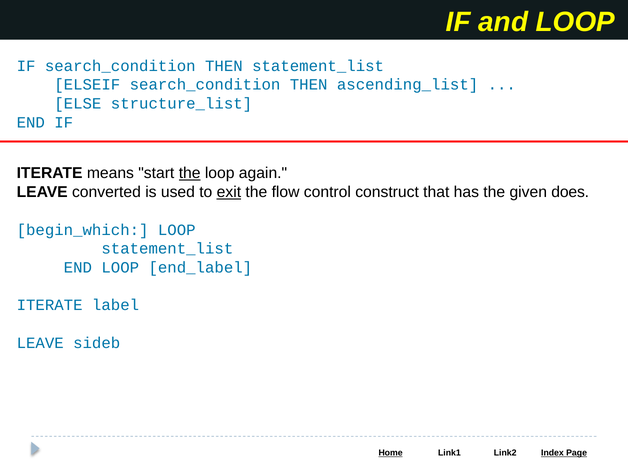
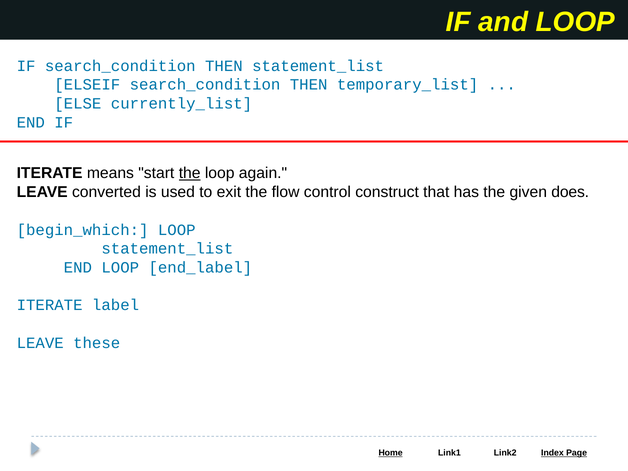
ascending_list: ascending_list -> temporary_list
structure_list: structure_list -> currently_list
exit underline: present -> none
sideb: sideb -> these
